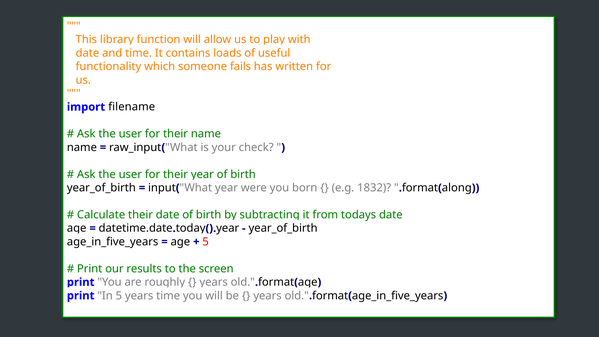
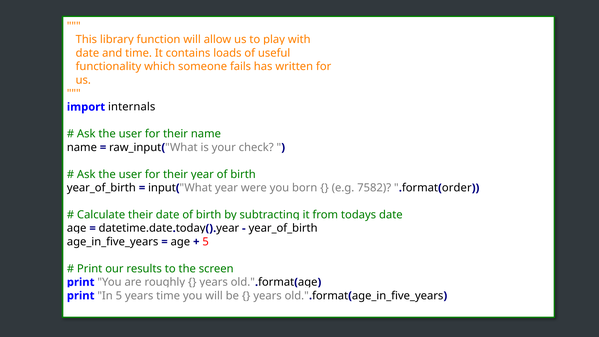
filename: filename -> internals
1832: 1832 -> 7582
along: along -> order
